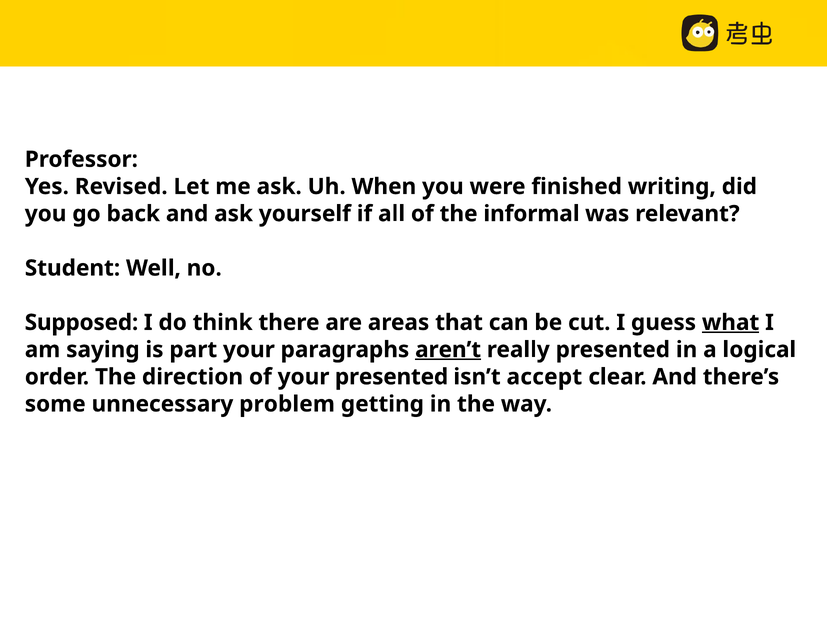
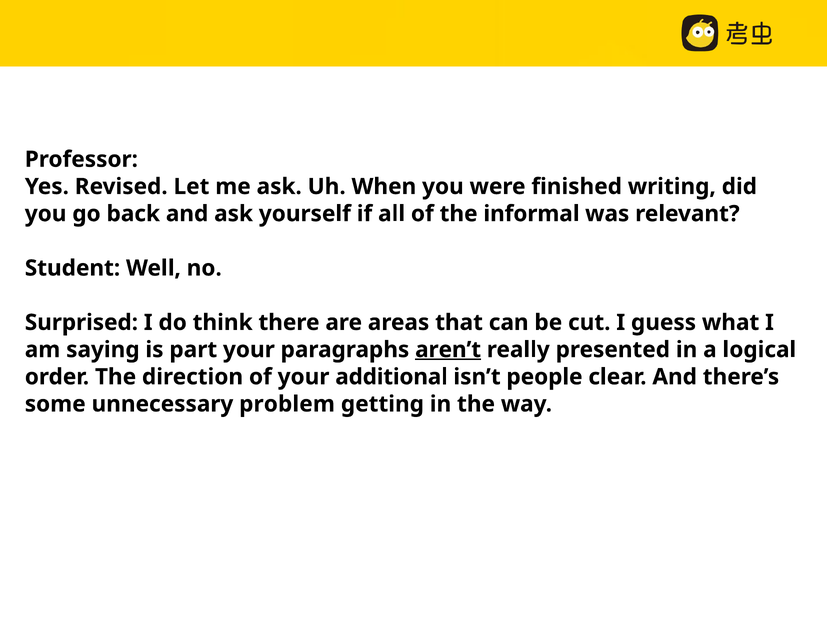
Supposed: Supposed -> Surprised
what underline: present -> none
your presented: presented -> additional
accept: accept -> people
